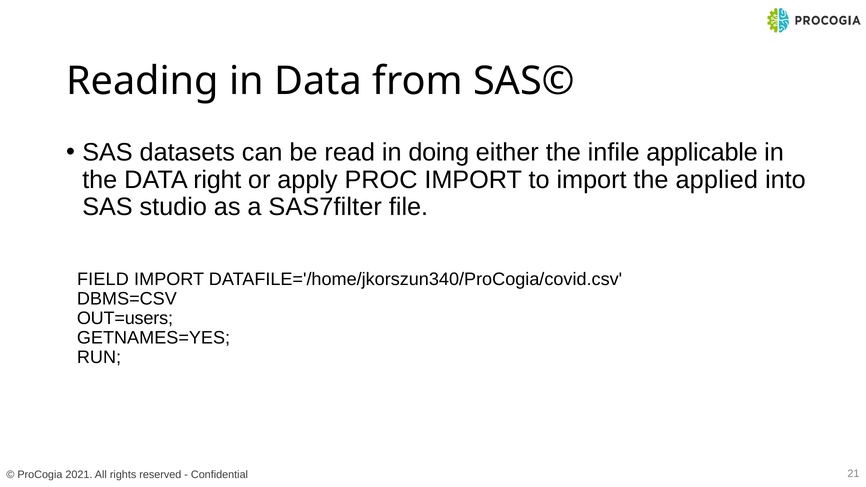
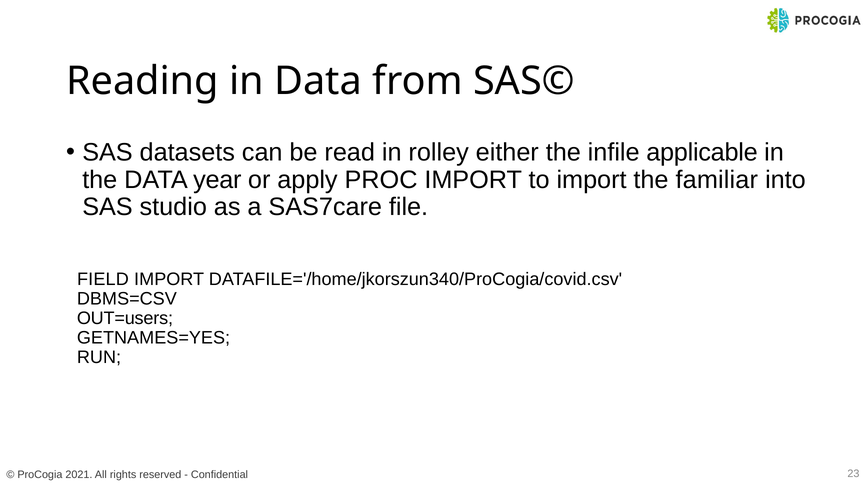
doing: doing -> rolley
right: right -> year
applied: applied -> familiar
SAS7filter: SAS7filter -> SAS7care
21: 21 -> 23
